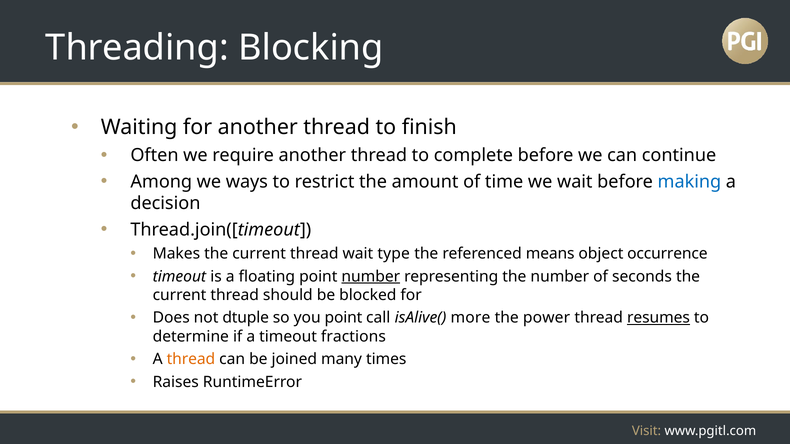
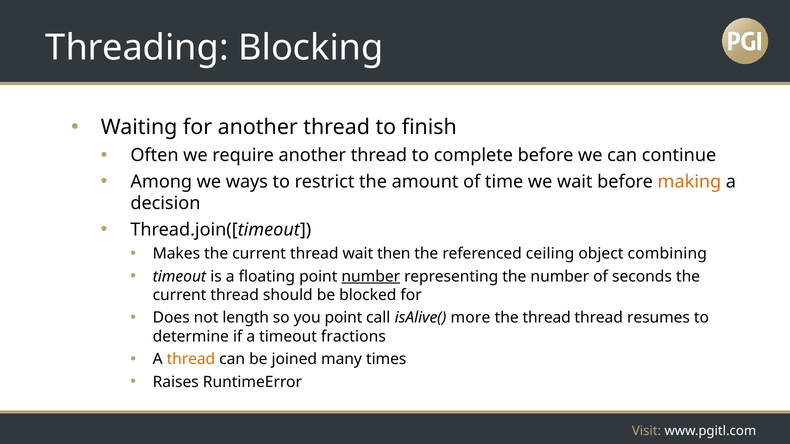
making colour: blue -> orange
type: type -> then
means: means -> ceiling
occurrence: occurrence -> combining
dtuple: dtuple -> length
the power: power -> thread
resumes underline: present -> none
